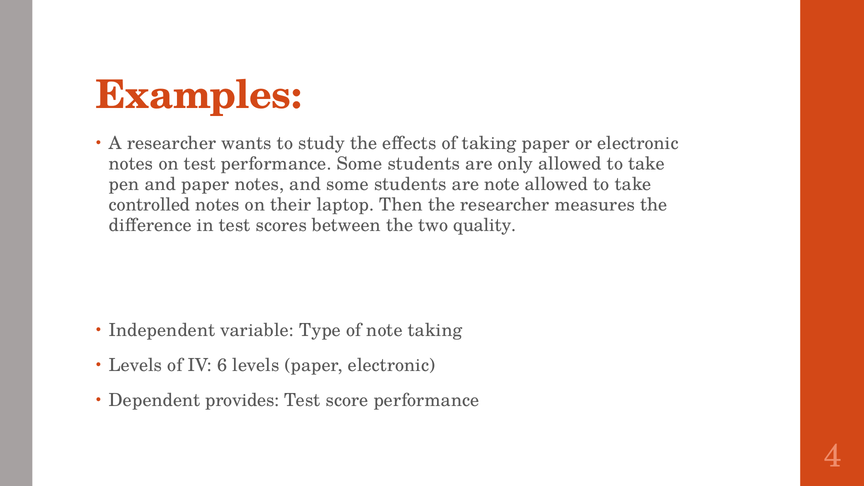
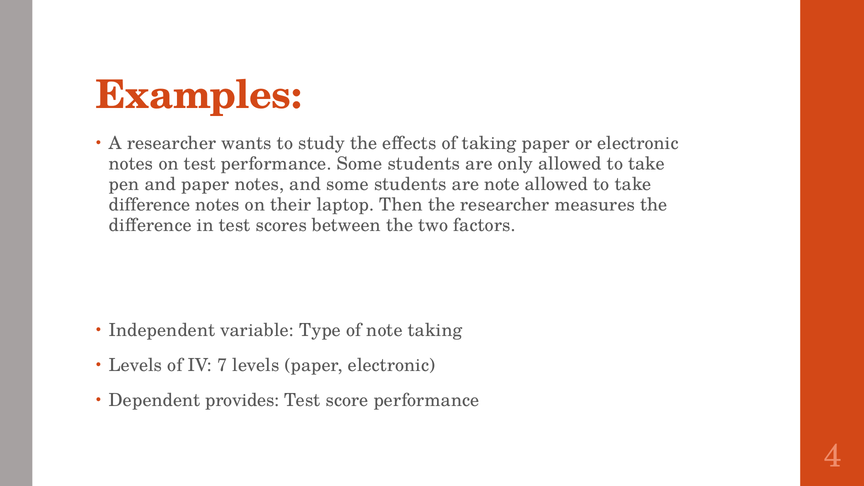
controlled at (150, 205): controlled -> difference
quality: quality -> factors
6: 6 -> 7
